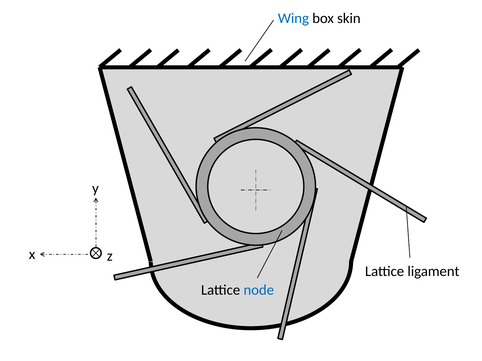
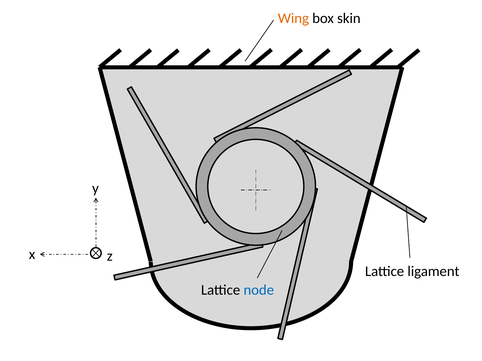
Wing colour: blue -> orange
